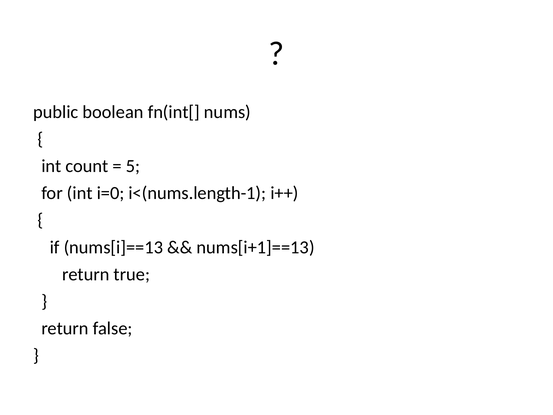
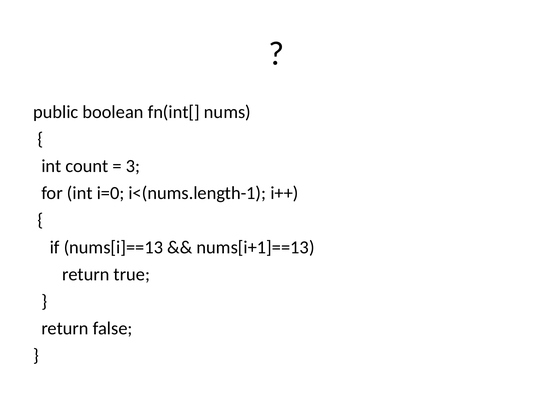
5: 5 -> 3
